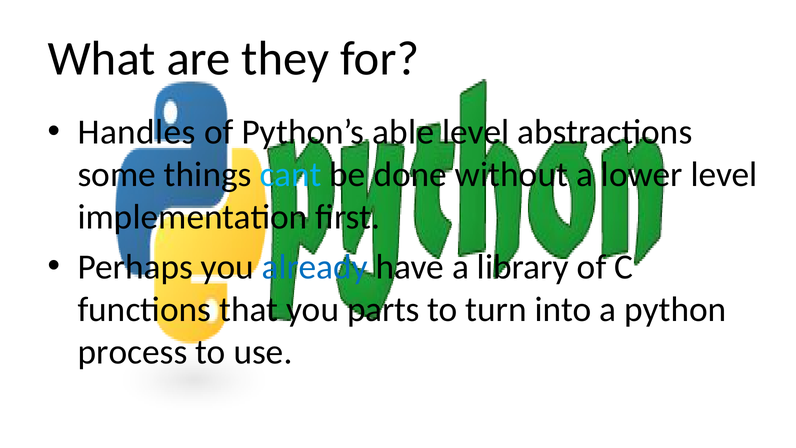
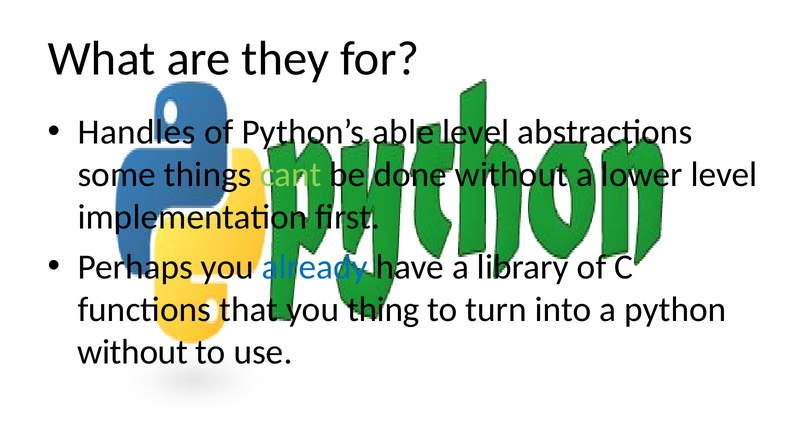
cant colour: light blue -> light green
parts: parts -> thing
process at (132, 352): process -> without
